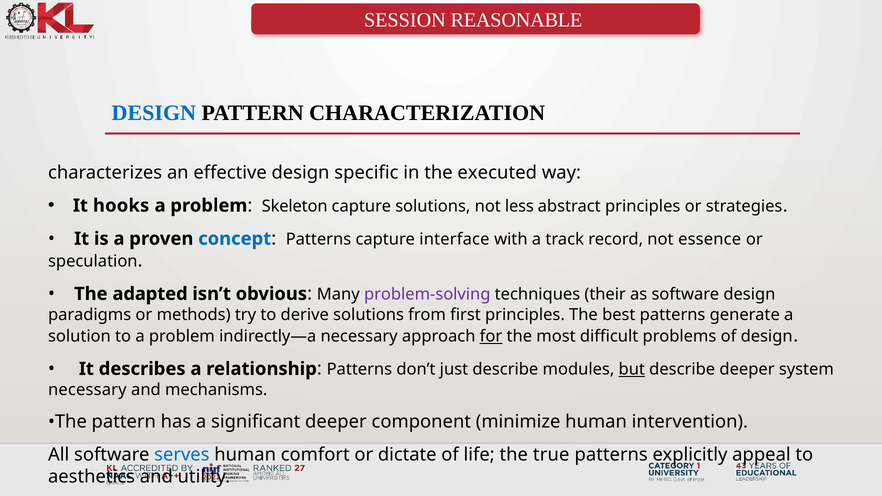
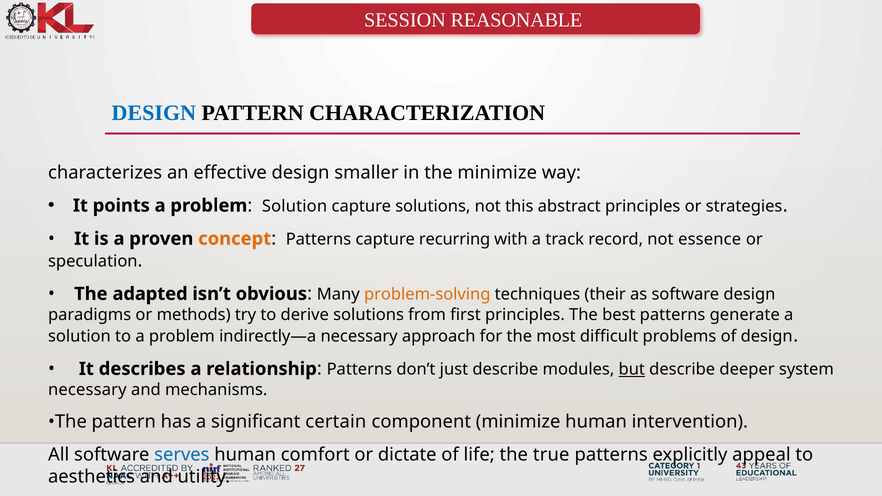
specific: specific -> smaller
the executed: executed -> minimize
hooks: hooks -> points
Skeleton at (295, 206): Skeleton -> Solution
less: less -> this
concept colour: blue -> orange
interface: interface -> recurring
problem-solving colour: purple -> orange
for underline: present -> none
significant deeper: deeper -> certain
